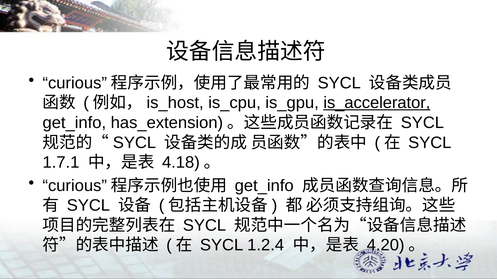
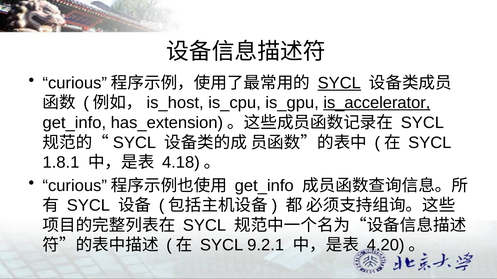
SYCL at (339, 83) underline: none -> present
1.7.1: 1.7.1 -> 1.8.1
1.2.4: 1.2.4 -> 9.2.1
